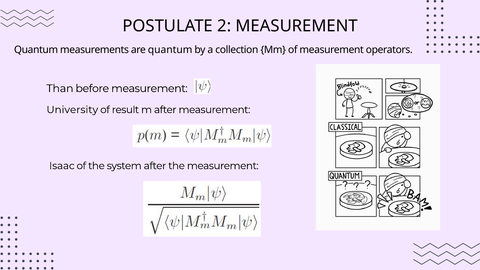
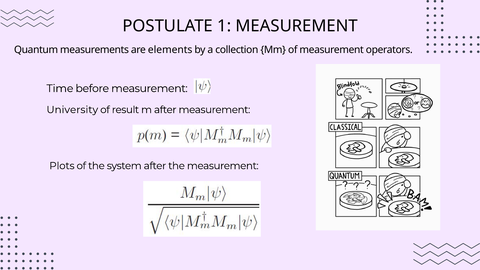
2: 2 -> 1
are quantum: quantum -> elements
Than: Than -> Time
Isaac: Isaac -> Plots
